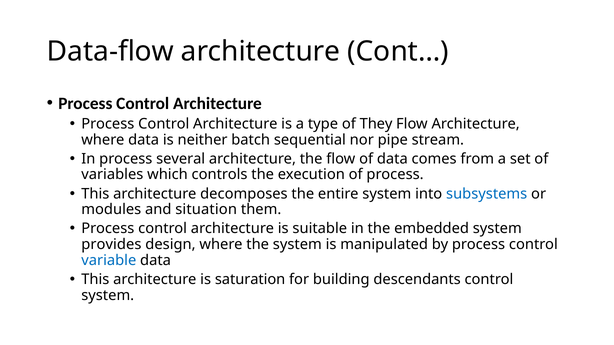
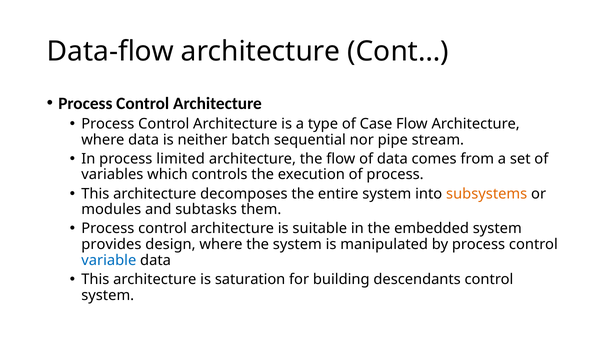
They: They -> Case
several: several -> limited
subsystems colour: blue -> orange
situation: situation -> subtasks
